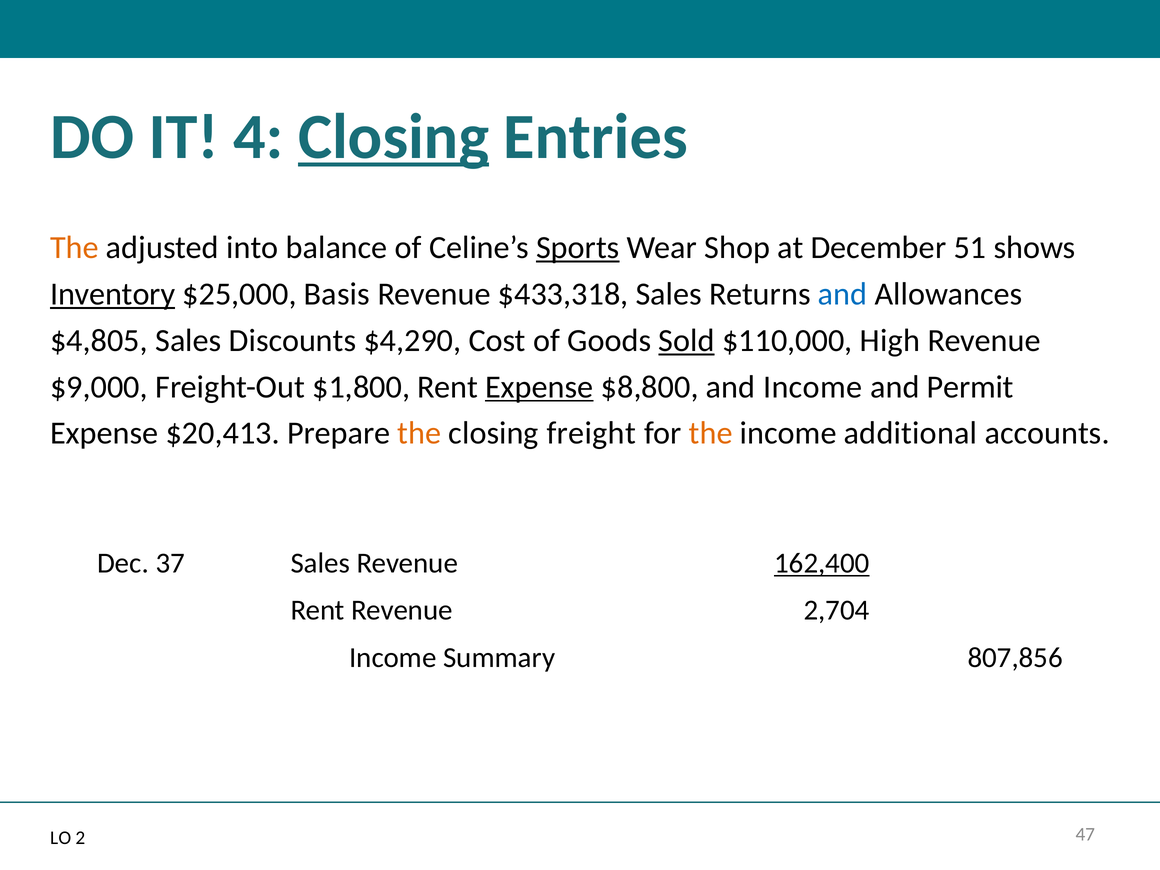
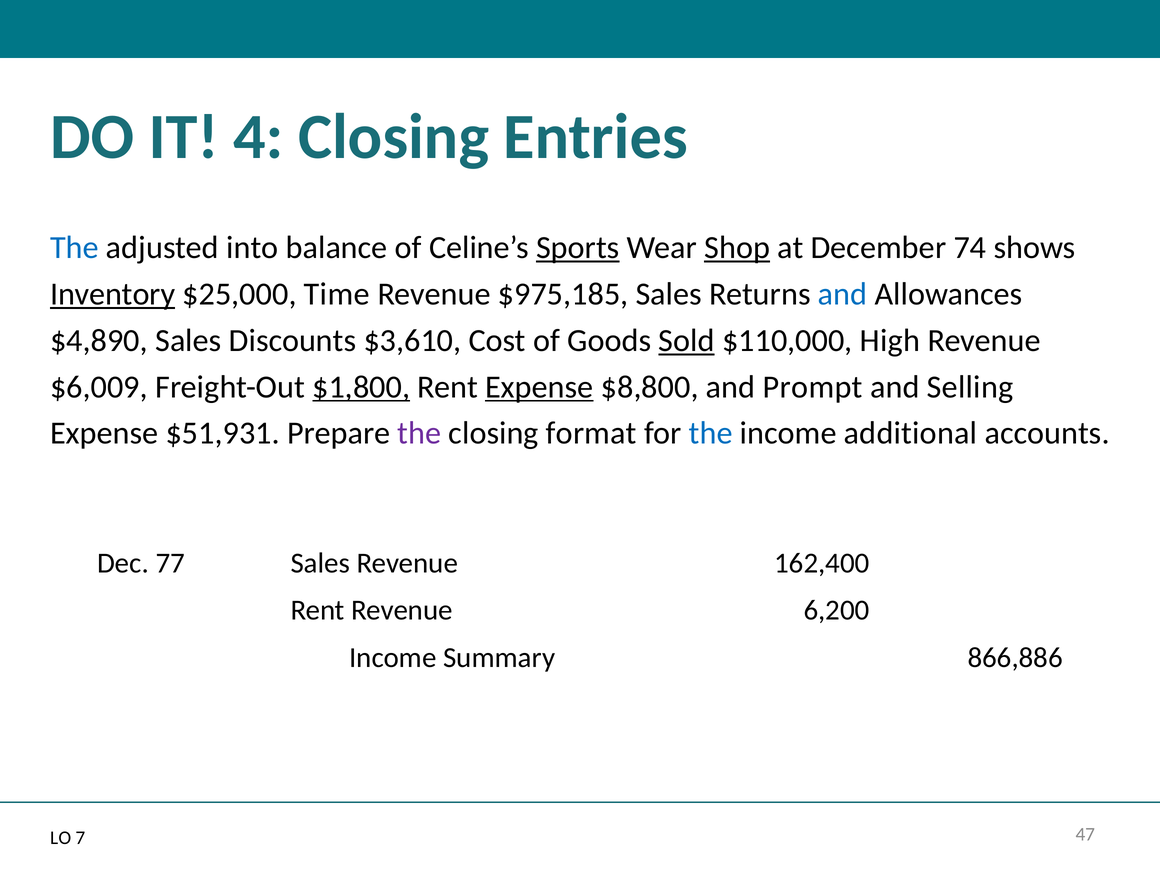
Closing at (394, 137) underline: present -> none
The at (74, 248) colour: orange -> blue
Shop underline: none -> present
51: 51 -> 74
Basis: Basis -> Time
$433,318: $433,318 -> $975,185
$4,805: $4,805 -> $4,890
$4,290: $4,290 -> $3,610
$9,000: $9,000 -> $6,009
$1,800 underline: none -> present
and Income: Income -> Prompt
Permit: Permit -> Selling
$20,413: $20,413 -> $51,931
the at (419, 433) colour: orange -> purple
freight: freight -> format
the at (711, 433) colour: orange -> blue
37: 37 -> 77
162,400 underline: present -> none
2,704: 2,704 -> 6,200
807,856: 807,856 -> 866,886
2: 2 -> 7
